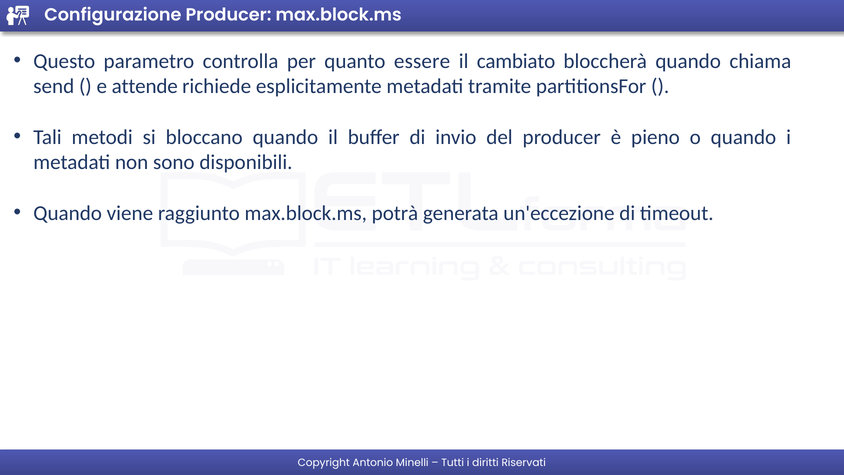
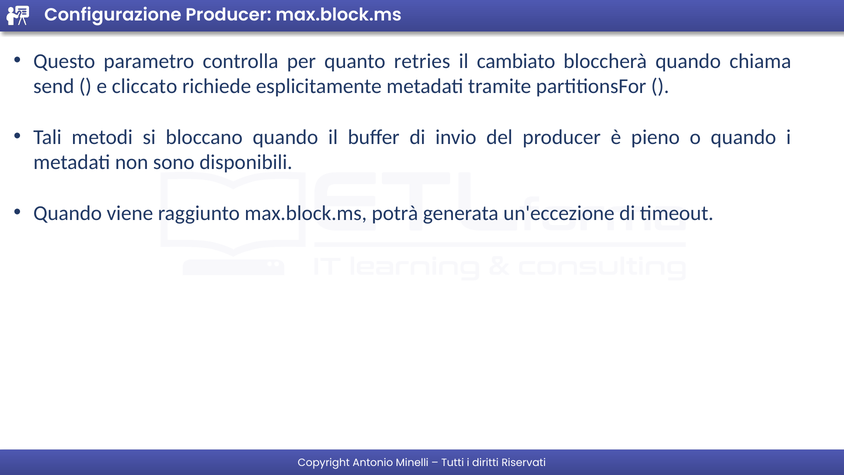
essere: essere -> retries
attende: attende -> cliccato
